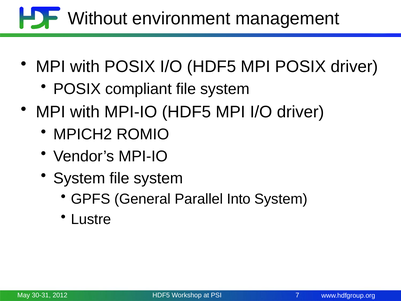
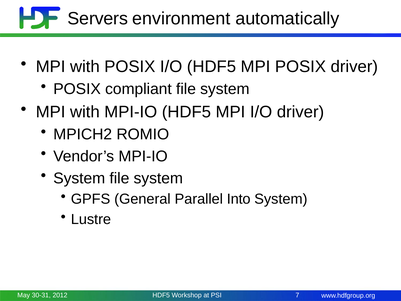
Without: Without -> Servers
management: management -> automatically
